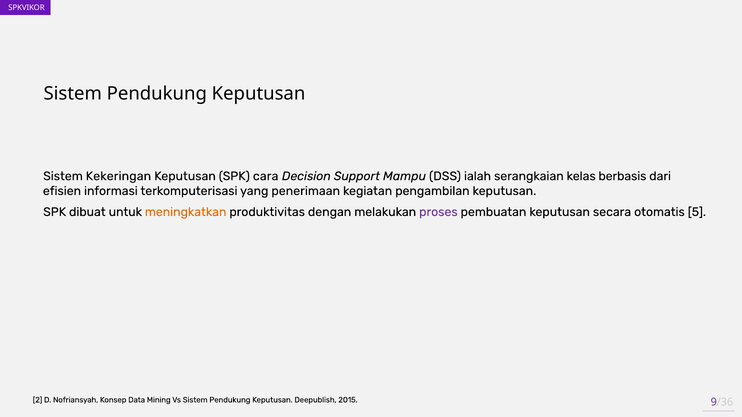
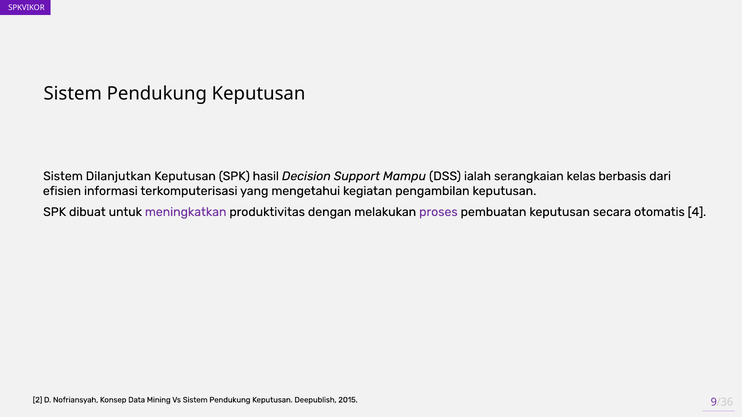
Kekeringan: Kekeringan -> Dilanjutkan
cara: cara -> hasil
penerimaan: penerimaan -> mengetahui
meningkatkan colour: orange -> purple
5: 5 -> 4
